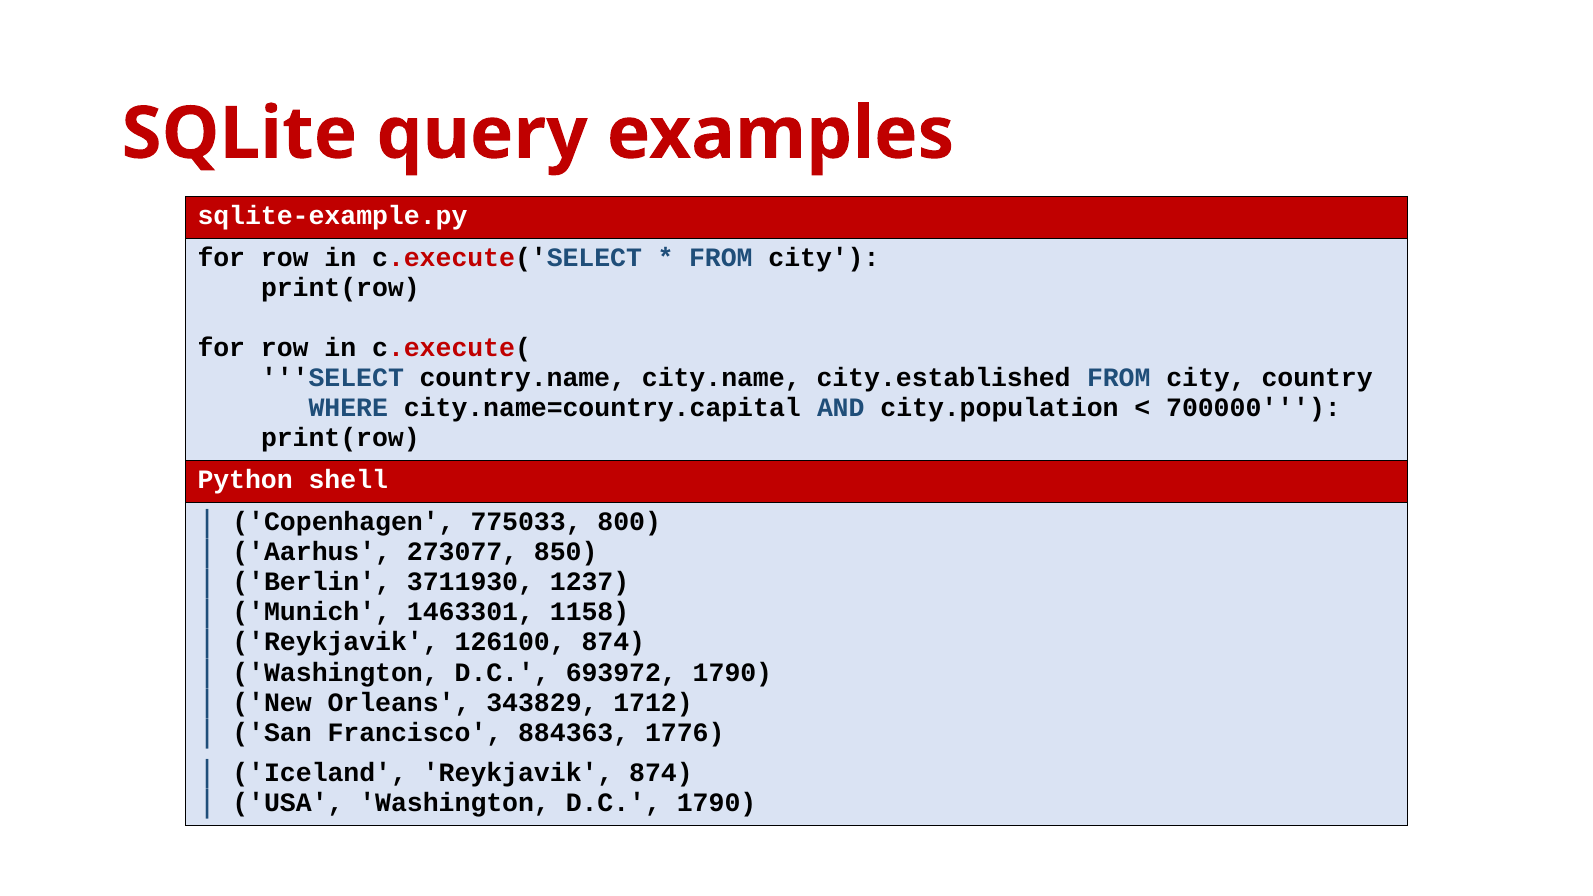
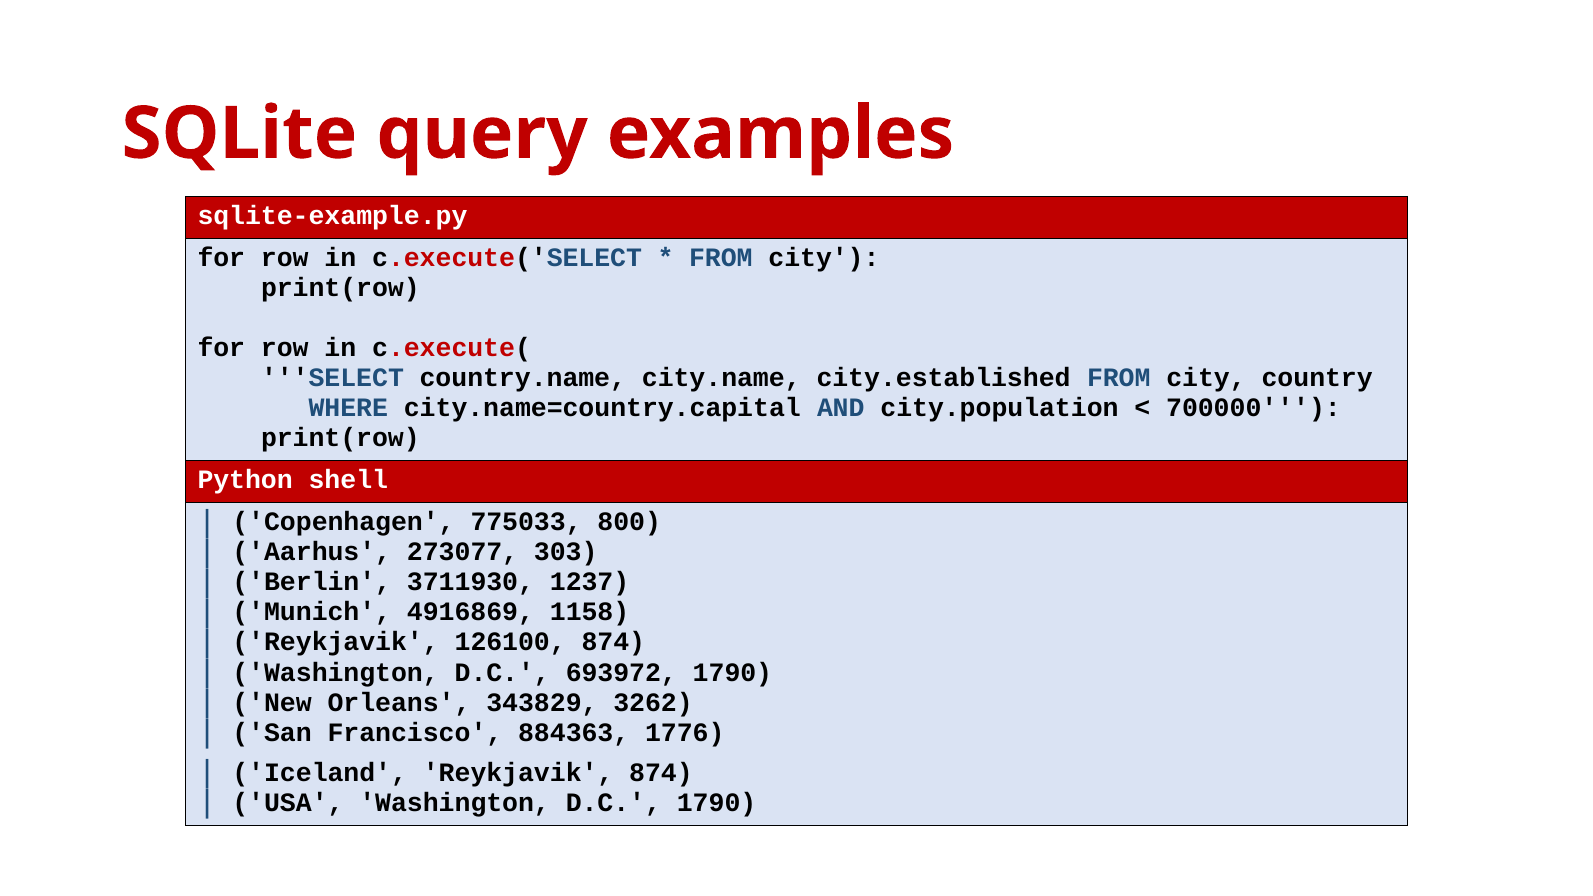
850: 850 -> 303
1463301: 1463301 -> 4916869
1712: 1712 -> 3262
